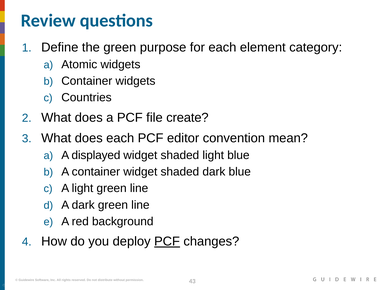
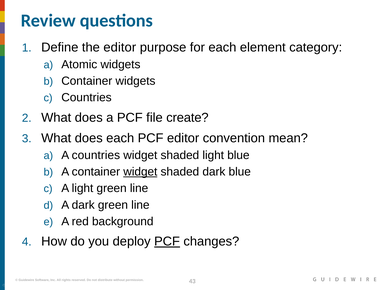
the green: green -> editor
A displayed: displayed -> countries
widget at (140, 171) underline: none -> present
